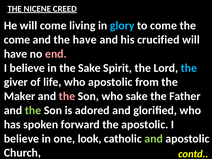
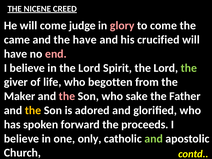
living: living -> judge
glory colour: light blue -> pink
come at (17, 40): come -> came
in the Sake: Sake -> Lord
the at (189, 68) colour: light blue -> light green
who apostolic: apostolic -> begotten
the at (33, 110) colour: light green -> yellow
the apostolic: apostolic -> proceeds
look: look -> only
